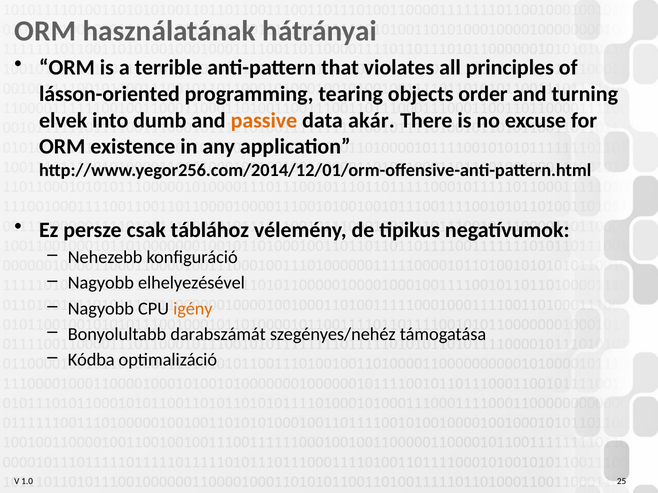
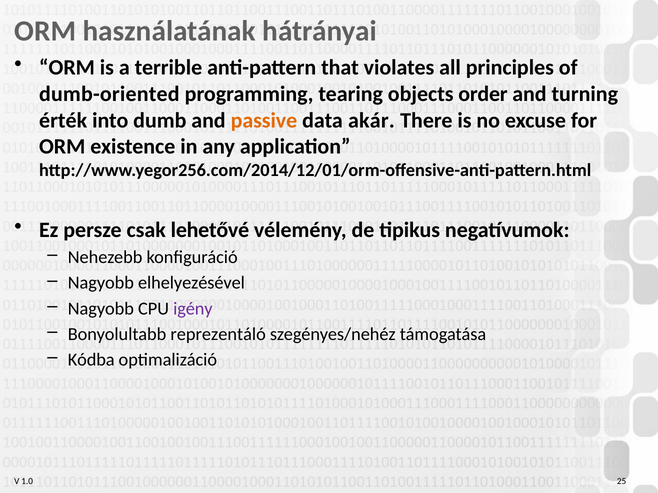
lásson-oriented: lásson-oriented -> dumb-oriented
elvek: elvek -> érték
táblához: táblához -> lehetővé
igény colour: orange -> purple
darabszámát: darabszámát -> reprezentáló
